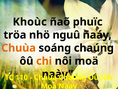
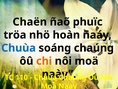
Khoùc: Khoùc -> Chaën
nguû: nguû -> hoàn
Chuùa at (19, 48) colour: orange -> blue
